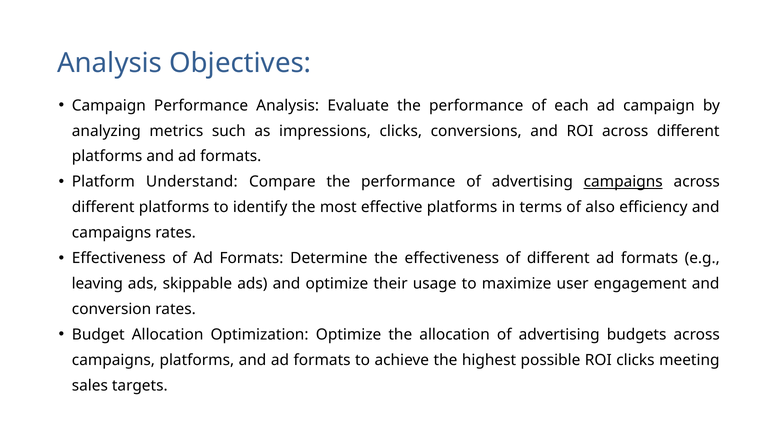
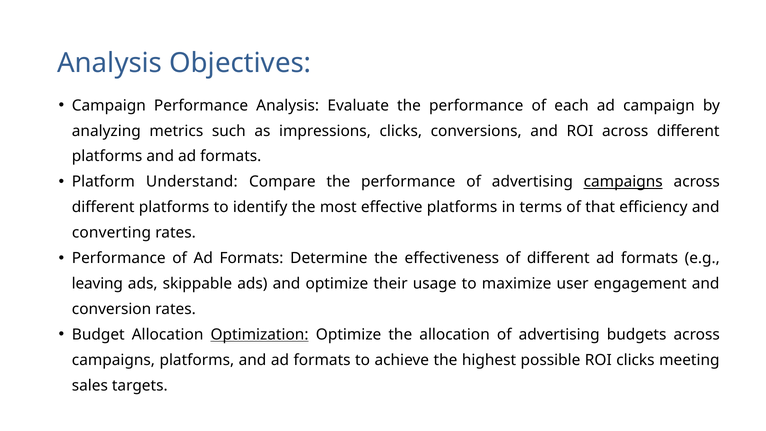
also: also -> that
campaigns at (112, 233): campaigns -> converting
Effectiveness at (119, 258): Effectiveness -> Performance
Optimization underline: none -> present
